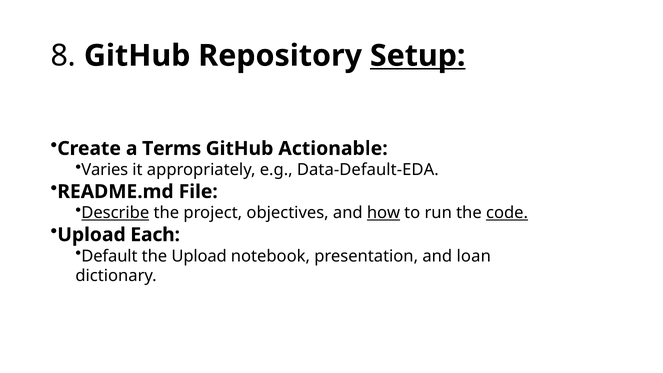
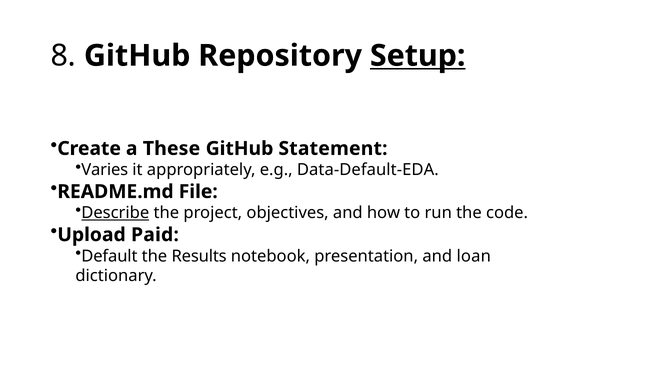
Terms: Terms -> These
Actionable: Actionable -> Statement
how underline: present -> none
code underline: present -> none
Each: Each -> Paid
the Upload: Upload -> Results
